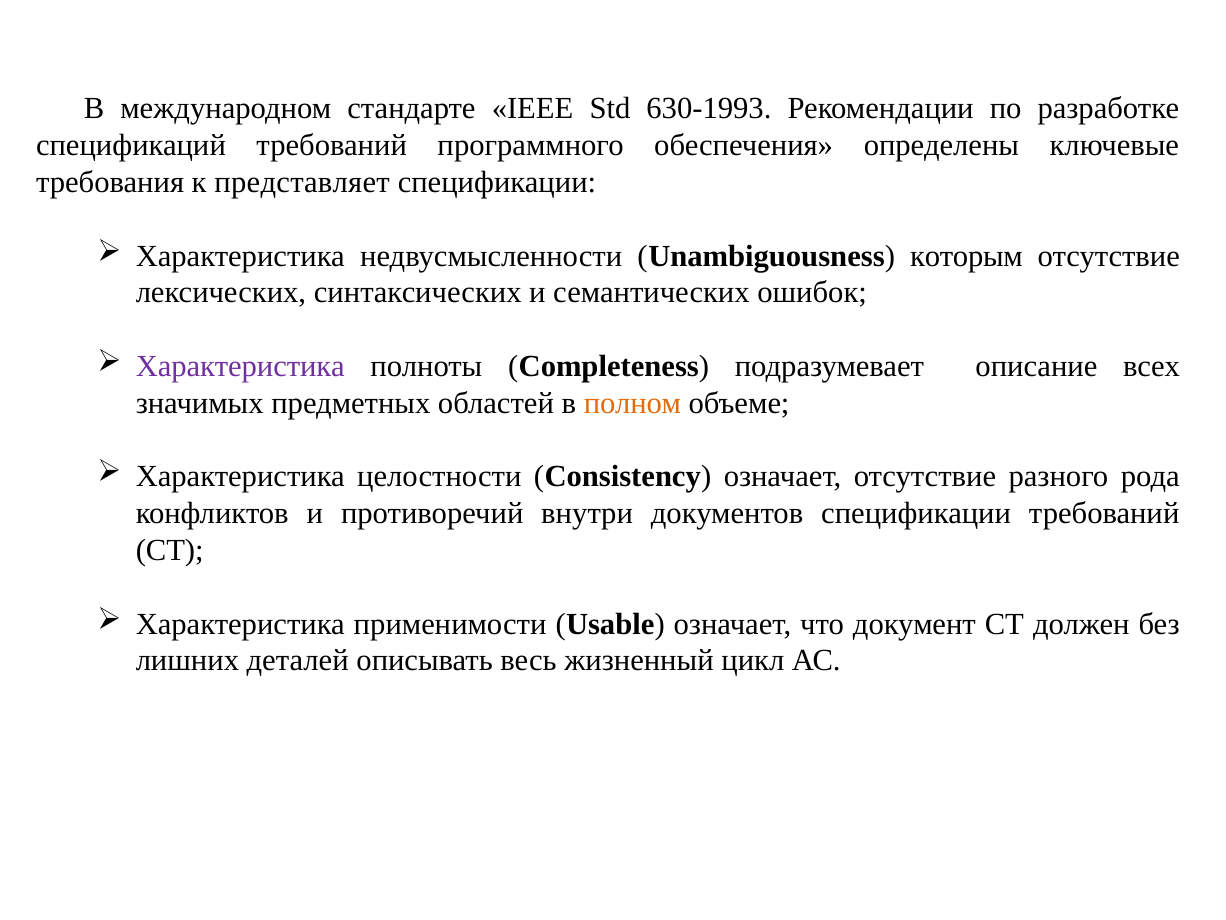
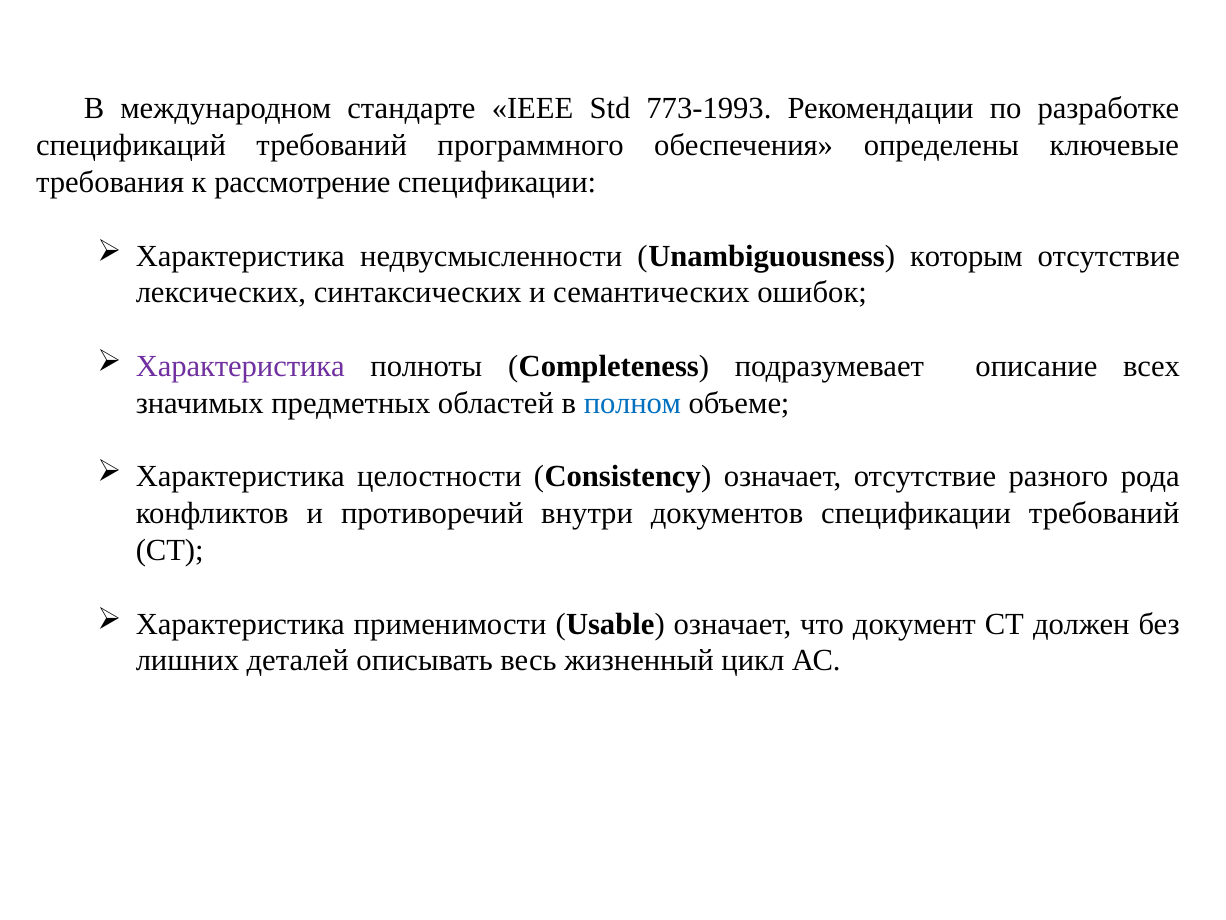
630-1993: 630-1993 -> 773-1993
представляет: представляет -> рассмотрение
полном colour: orange -> blue
